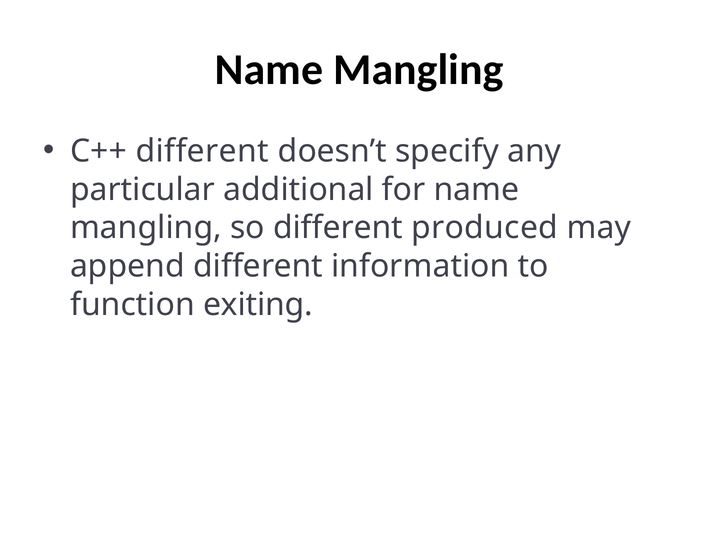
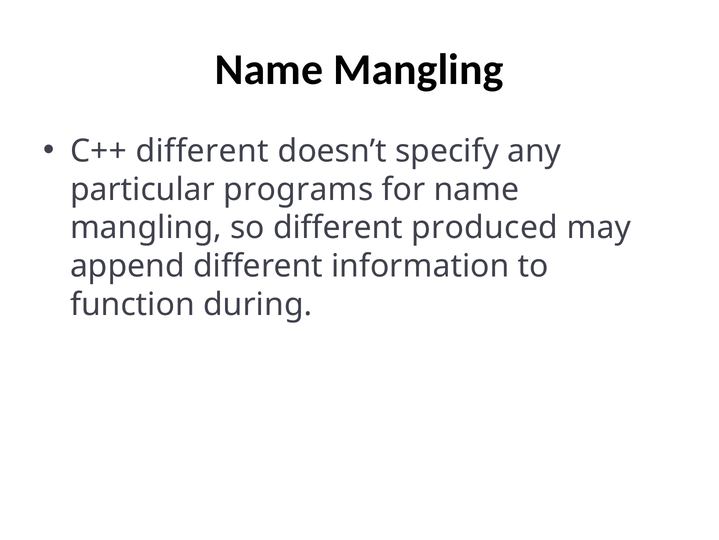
additional: additional -> programs
exiting: exiting -> during
